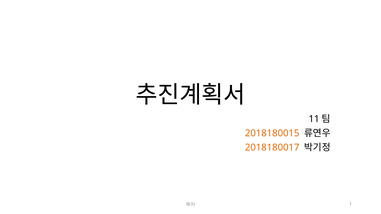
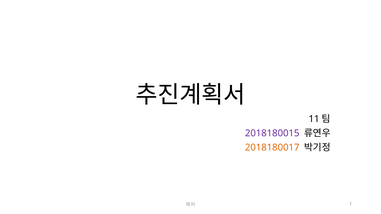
2018180015 colour: orange -> purple
